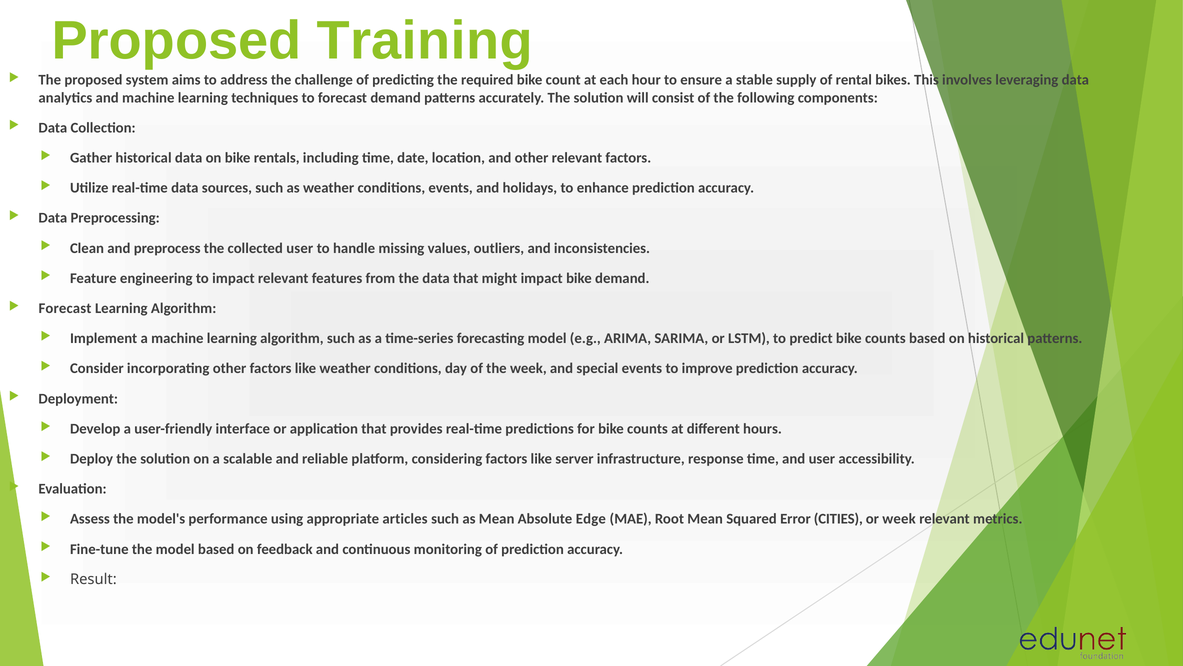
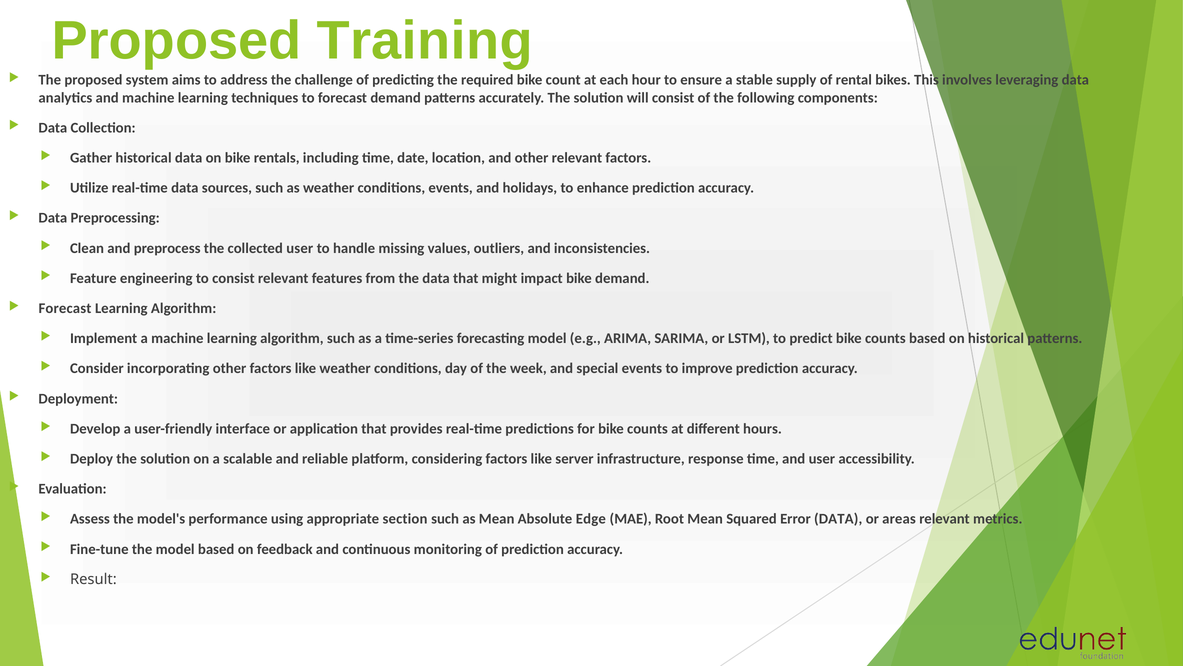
to impact: impact -> consist
articles: articles -> section
Error CITIES: CITIES -> DATA
or week: week -> areas
